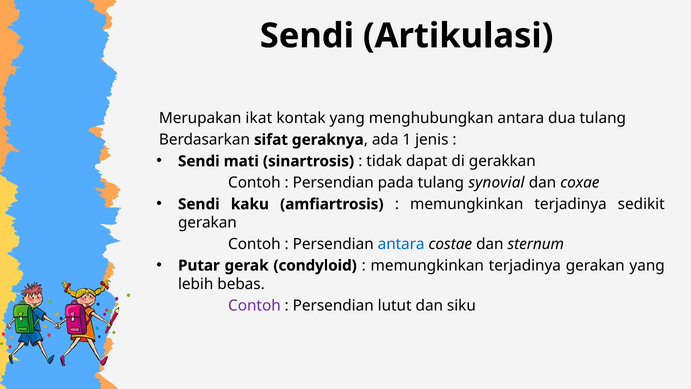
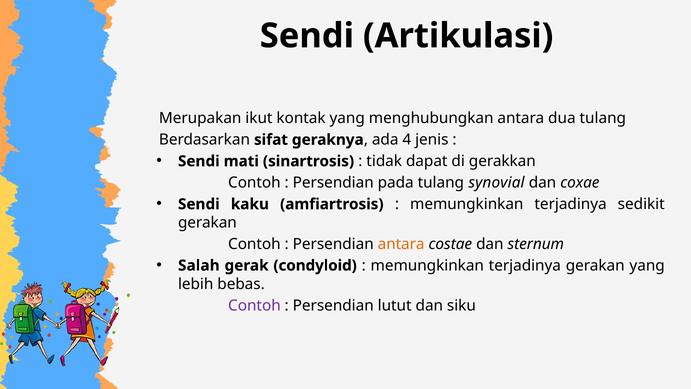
ikat: ikat -> ikut
1: 1 -> 4
antara at (401, 244) colour: blue -> orange
Putar: Putar -> Salah
